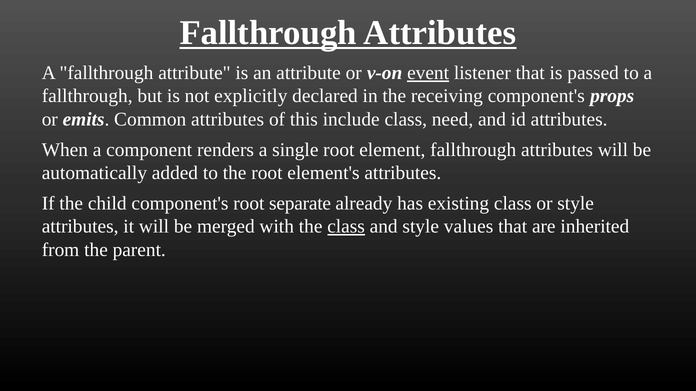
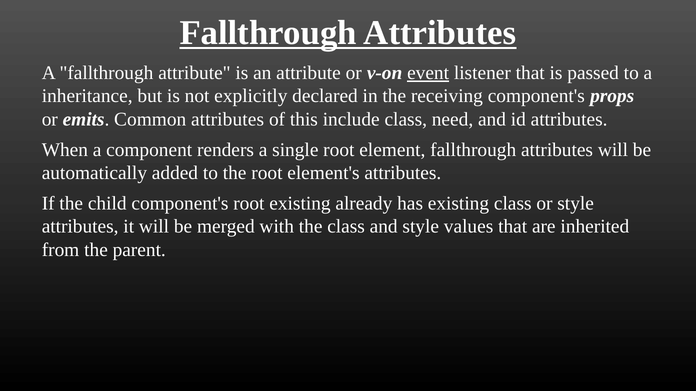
fallthrough at (87, 96): fallthrough -> inheritance
root separate: separate -> existing
class at (346, 227) underline: present -> none
